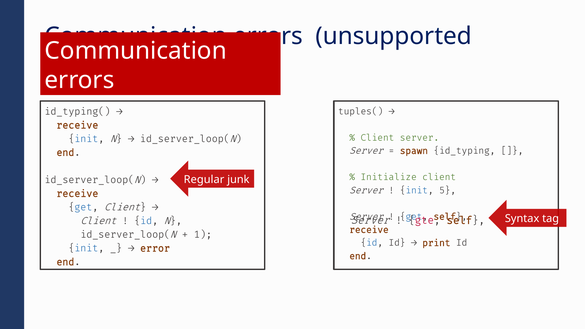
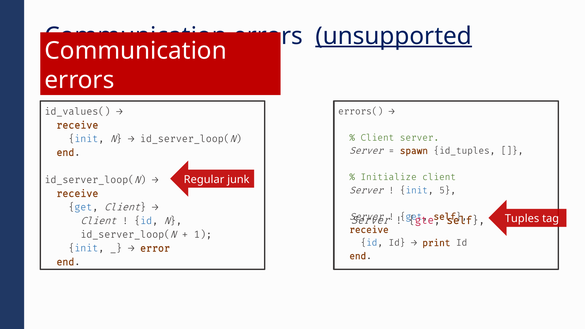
unsupported underline: none -> present
id_typing(: id_typing( -> id_values(
tuples(: tuples( -> errors(
id_typing: id_typing -> id_tuples
Syntax: Syntax -> Tuples
